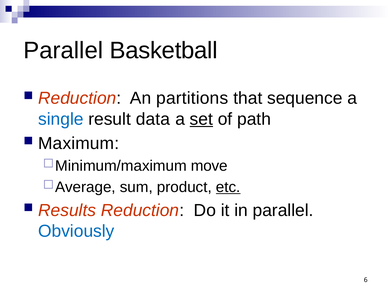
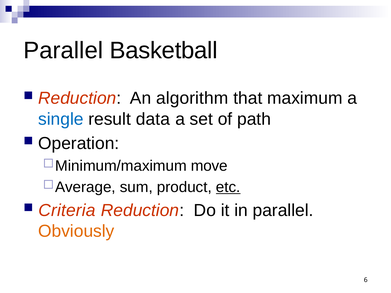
partitions: partitions -> algorithm
sequence: sequence -> maximum
set underline: present -> none
Maximum: Maximum -> Operation
Results: Results -> Criteria
Obviously colour: blue -> orange
